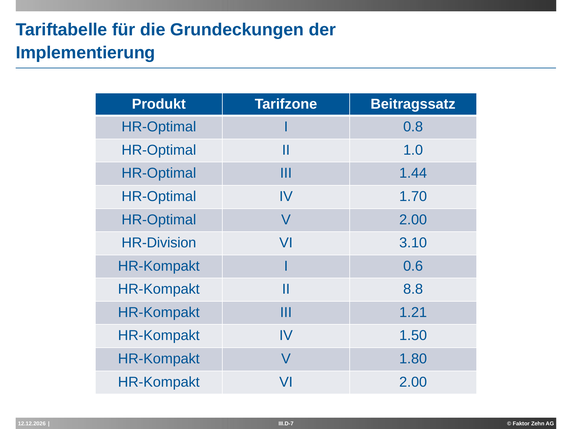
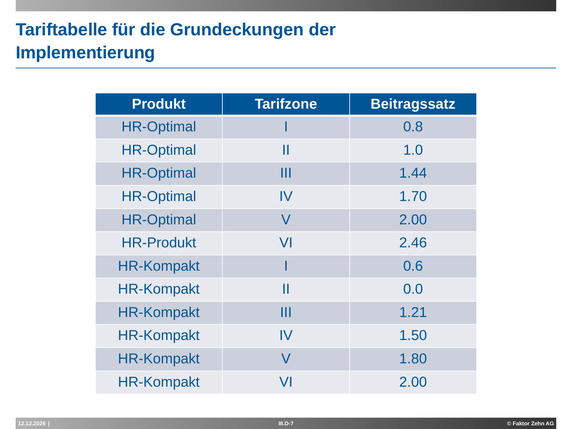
HR-Division: HR-Division -> HR-Produkt
3.10: 3.10 -> 2.46
8.8: 8.8 -> 0.0
